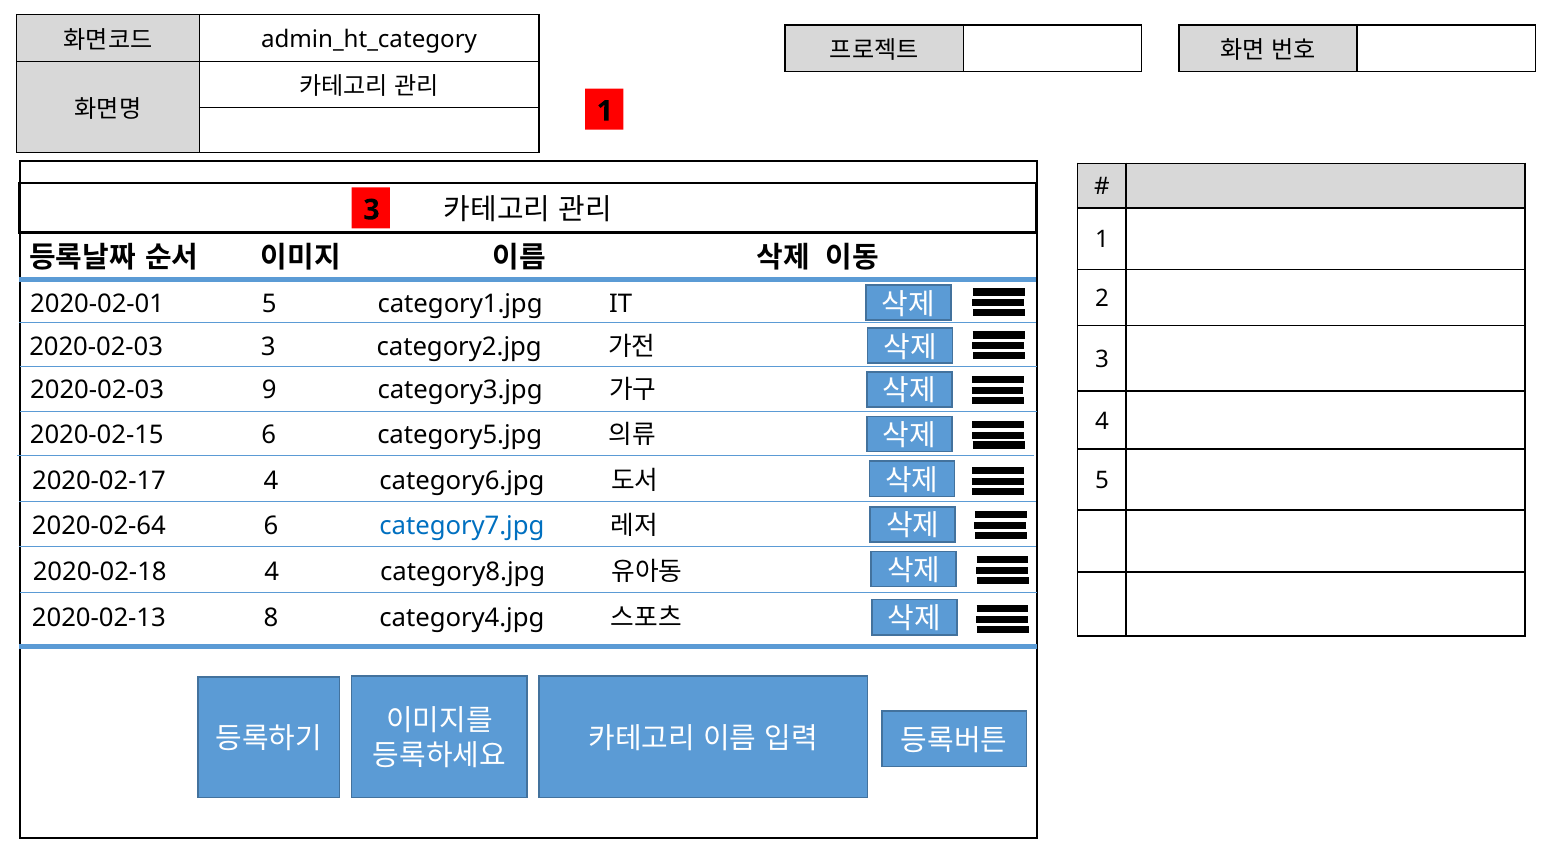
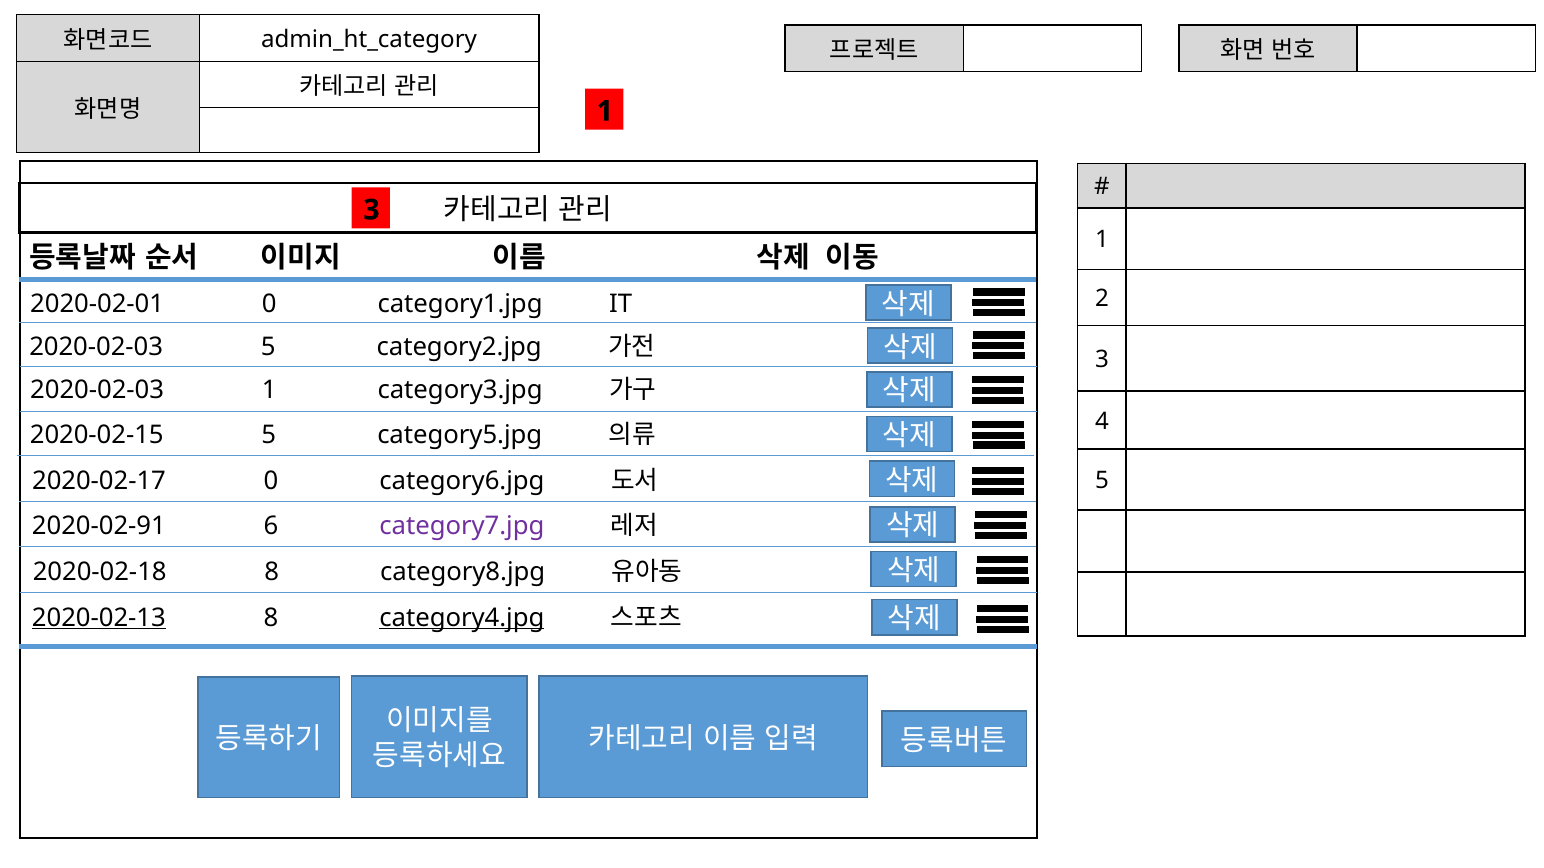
2020-02-01 5: 5 -> 0
2020-02-03 3: 3 -> 5
2020-02-03 9: 9 -> 1
2020-02-15 6: 6 -> 5
2020-02-17 4: 4 -> 0
2020-02-64: 2020-02-64 -> 2020-02-91
category7.jpg colour: blue -> purple
2020-02-18 4: 4 -> 8
2020-02-13 underline: none -> present
category4.jpg underline: none -> present
